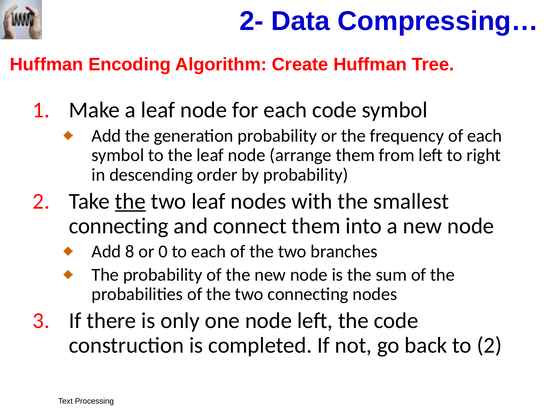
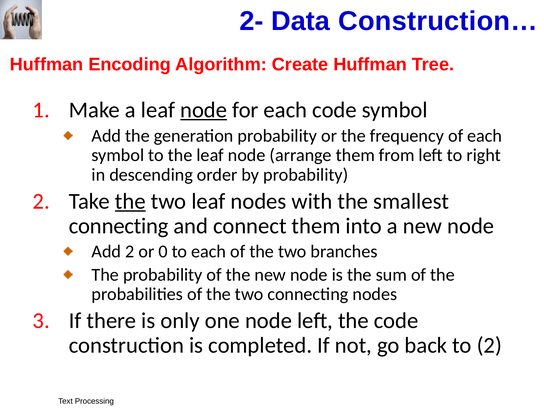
Compressing…: Compressing… -> Construction…
node at (204, 110) underline: none -> present
Add 8: 8 -> 2
